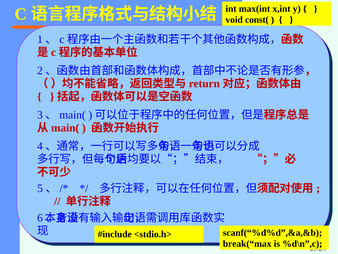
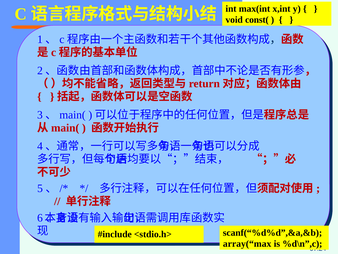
break(“max: break(“max -> array(“max
